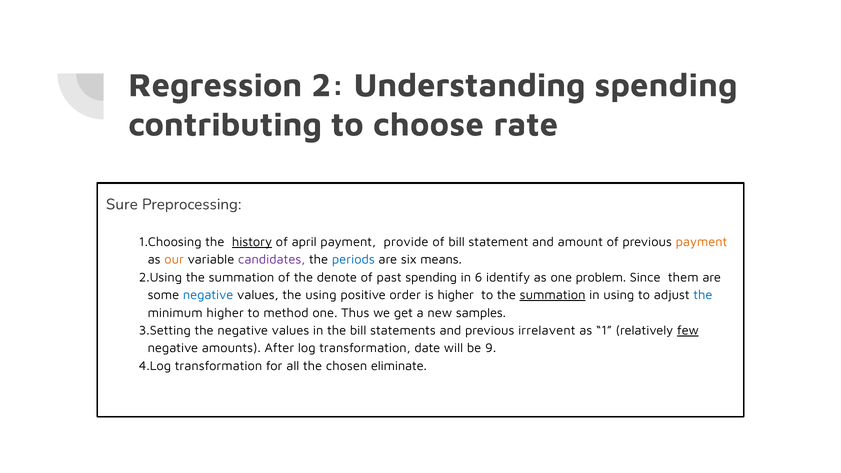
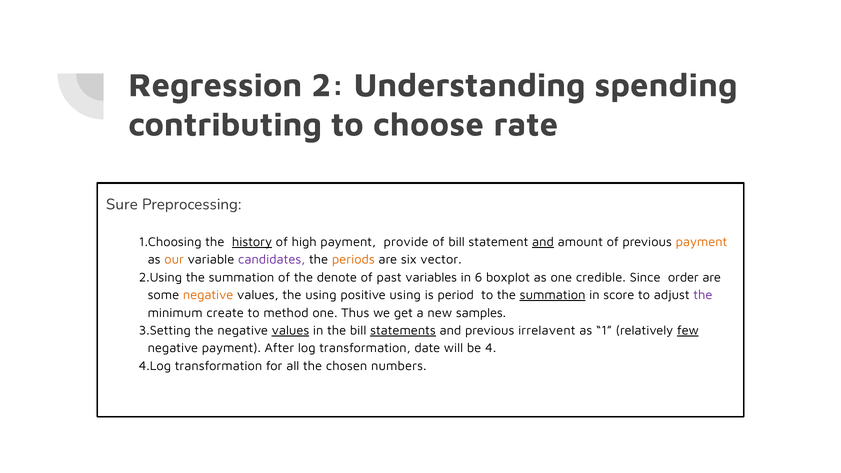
april: april -> high
and at (543, 242) underline: none -> present
periods colour: blue -> orange
means: means -> vector
past spending: spending -> variables
identify: identify -> boxplot
problem: problem -> credible
them: them -> order
negative at (208, 295) colour: blue -> orange
positive order: order -> using
is higher: higher -> period
in using: using -> score
the at (703, 295) colour: blue -> purple
minimum higher: higher -> create
values at (290, 331) underline: none -> present
statements underline: none -> present
negative amounts: amounts -> payment
9: 9 -> 4
eliminate: eliminate -> numbers
